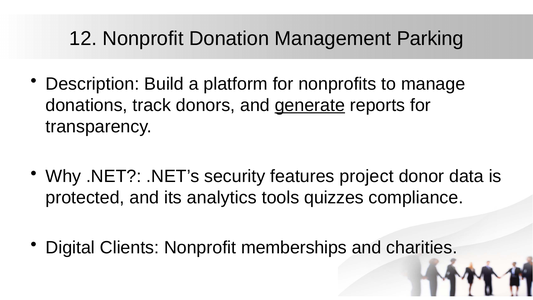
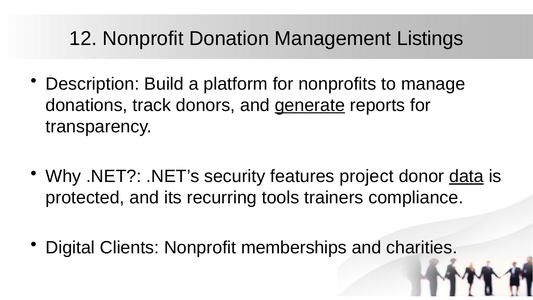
Parking: Parking -> Listings
data underline: none -> present
analytics: analytics -> recurring
quizzes: quizzes -> trainers
